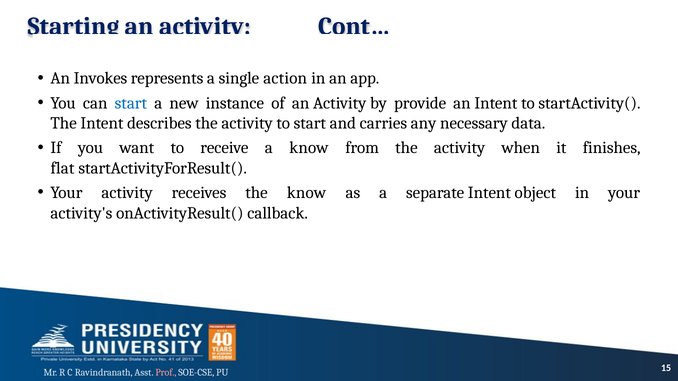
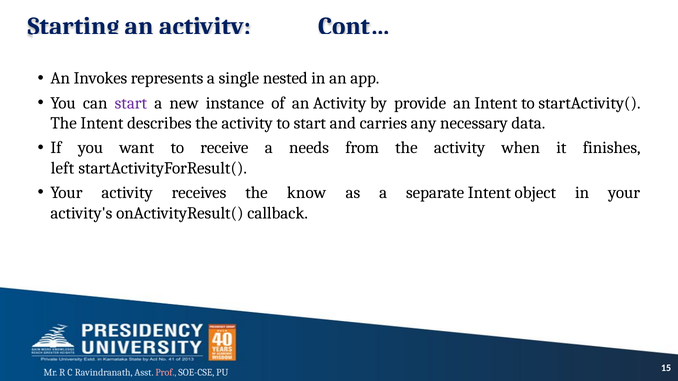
action: action -> nested
start at (131, 103) colour: blue -> purple
a know: know -> needs
flat: flat -> left
